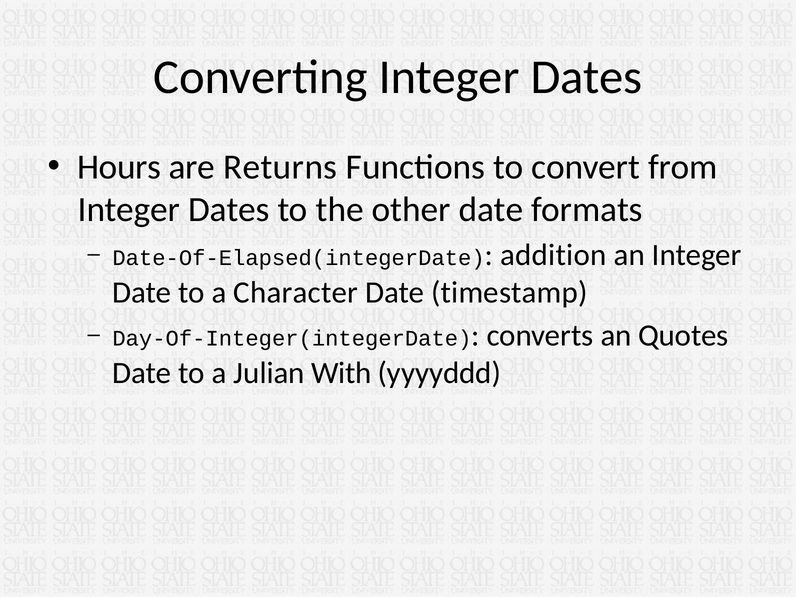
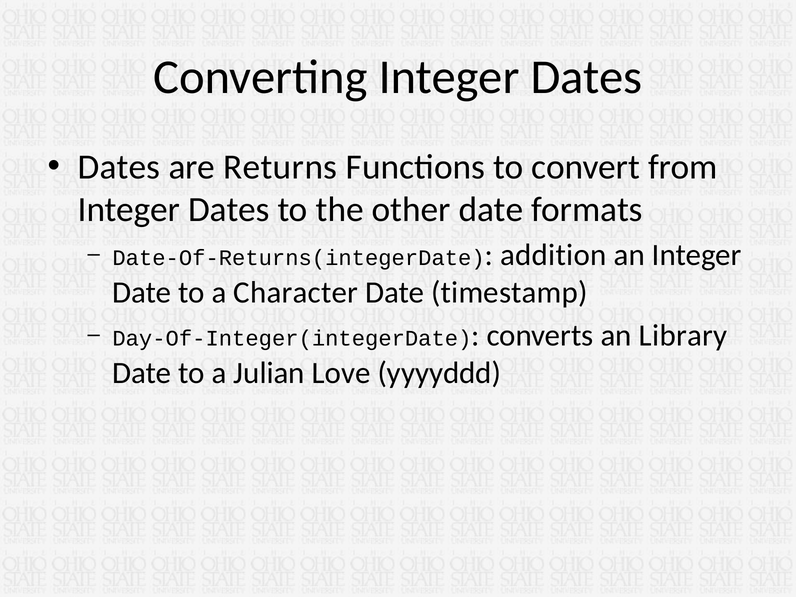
Hours at (119, 167): Hours -> Dates
Date-Of-Elapsed(integerDate: Date-Of-Elapsed(integerDate -> Date-Of-Returns(integerDate
Quotes: Quotes -> Library
With: With -> Love
